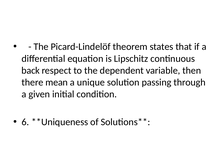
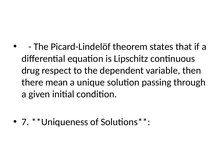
back: back -> drug
6: 6 -> 7
